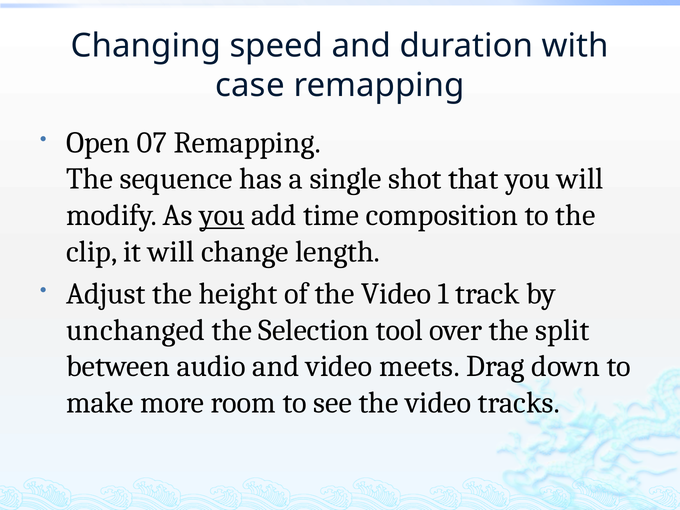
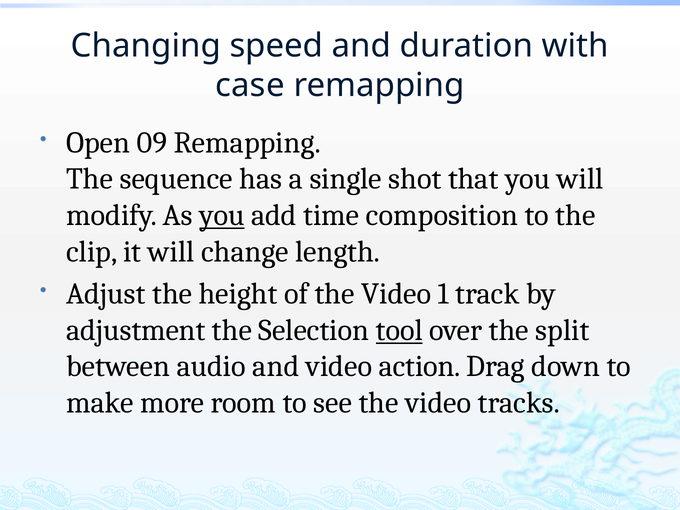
07: 07 -> 09
unchanged: unchanged -> adjustment
tool underline: none -> present
meets: meets -> action
